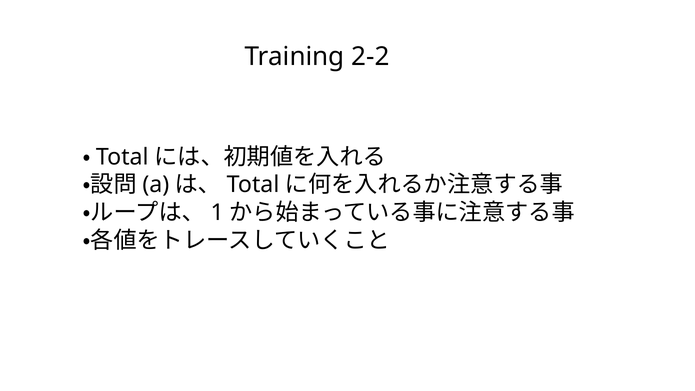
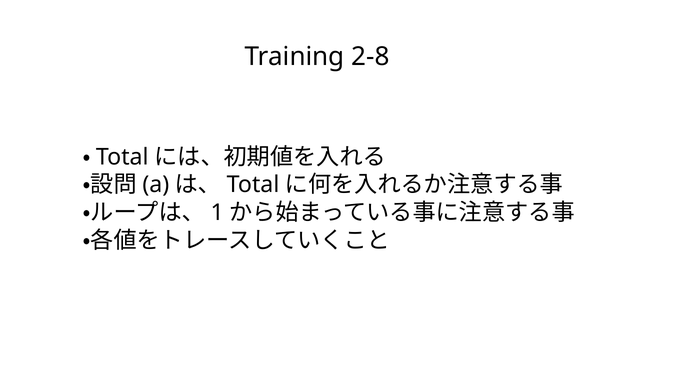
2-2: 2-2 -> 2-8
